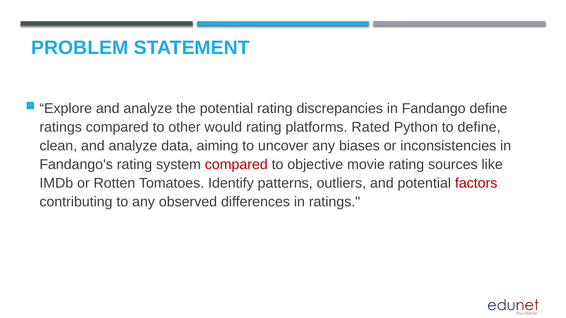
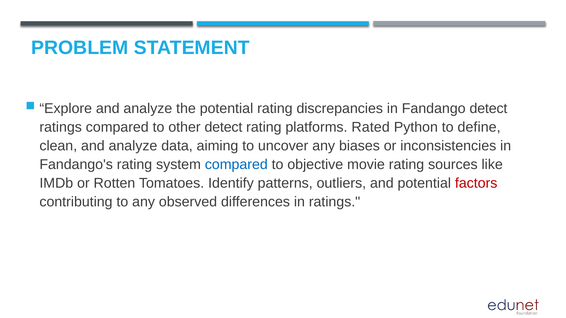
Fandango define: define -> detect
other would: would -> detect
compared at (236, 165) colour: red -> blue
